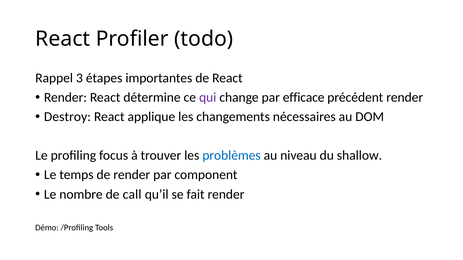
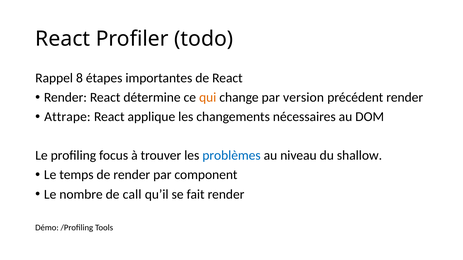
3: 3 -> 8
qui colour: purple -> orange
efficace: efficace -> version
Destroy: Destroy -> Attrape
